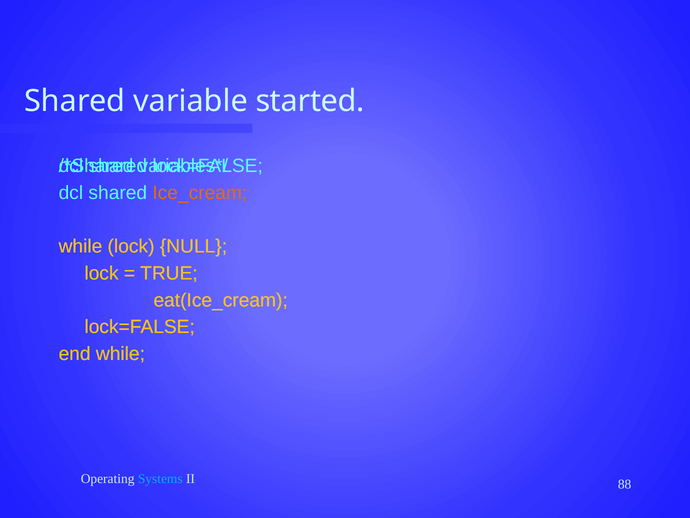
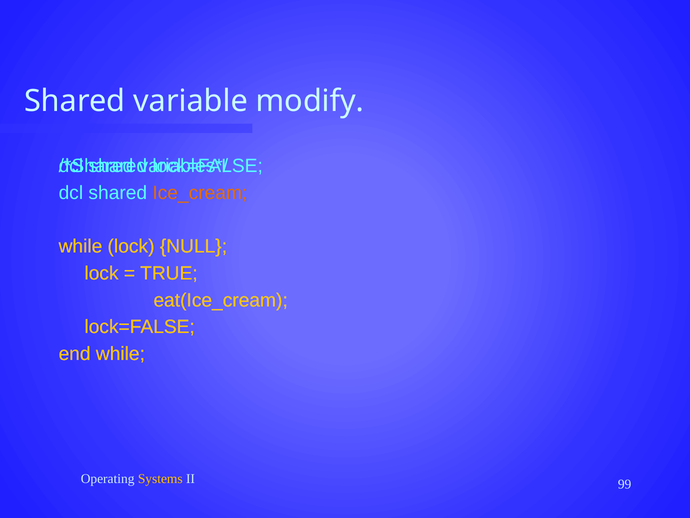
started: started -> modify
Systems colour: light blue -> yellow
88: 88 -> 99
